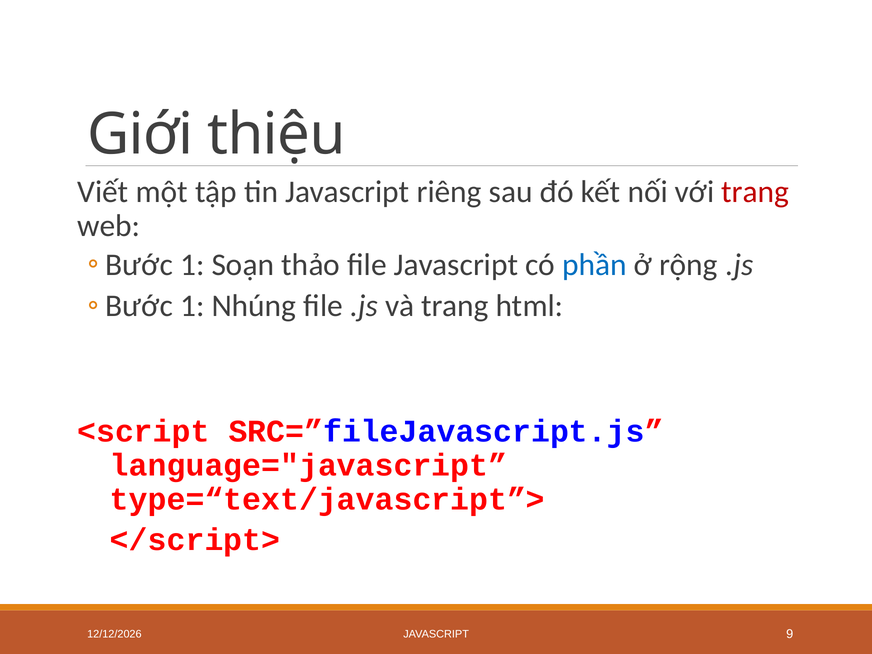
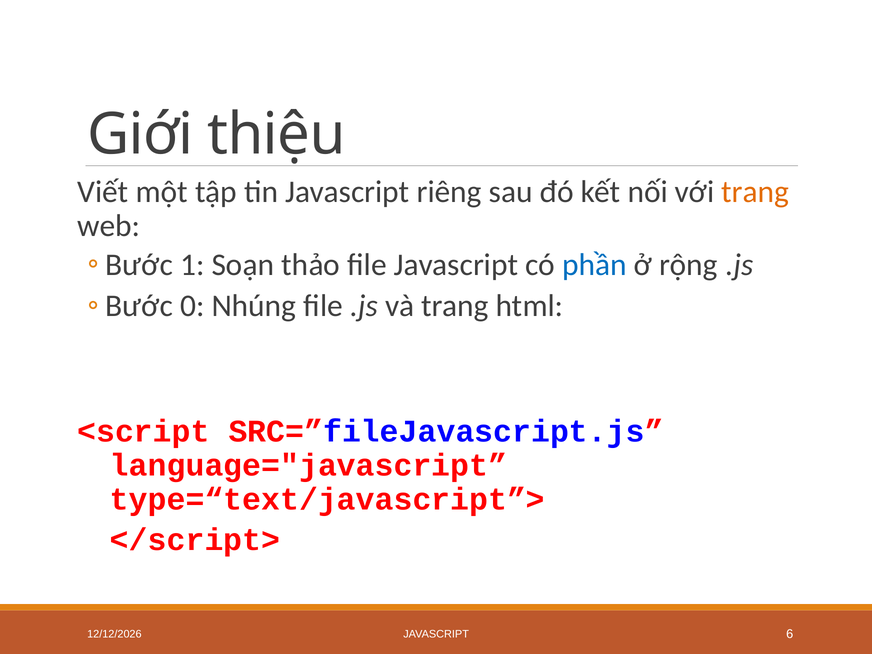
trang at (755, 192) colour: red -> orange
1 at (192, 306): 1 -> 0
9: 9 -> 6
